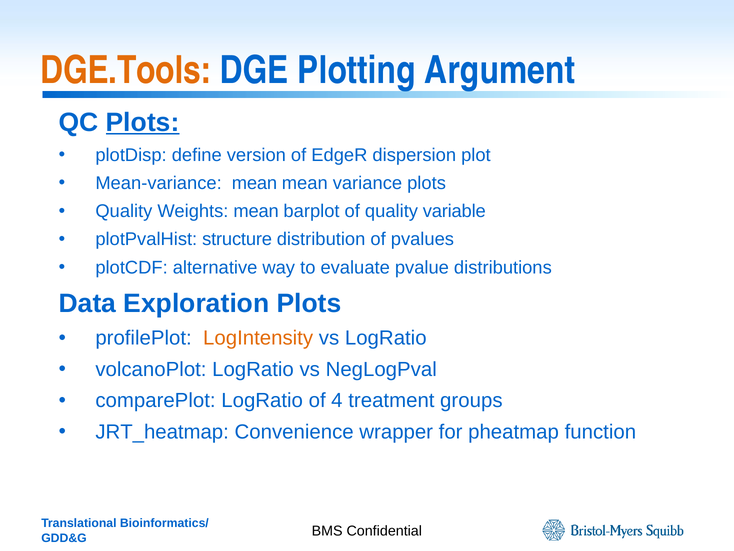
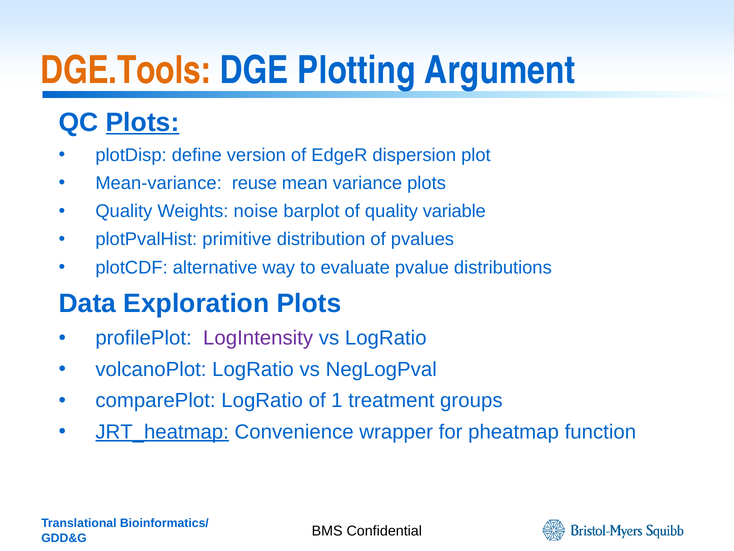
Mean-variance mean: mean -> reuse
Weights mean: mean -> noise
structure: structure -> primitive
LogIntensity colour: orange -> purple
4: 4 -> 1
JRT_heatmap underline: none -> present
